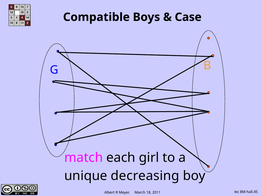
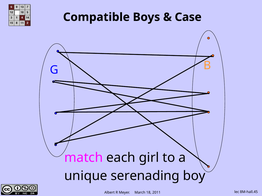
decreasing: decreasing -> serenading
